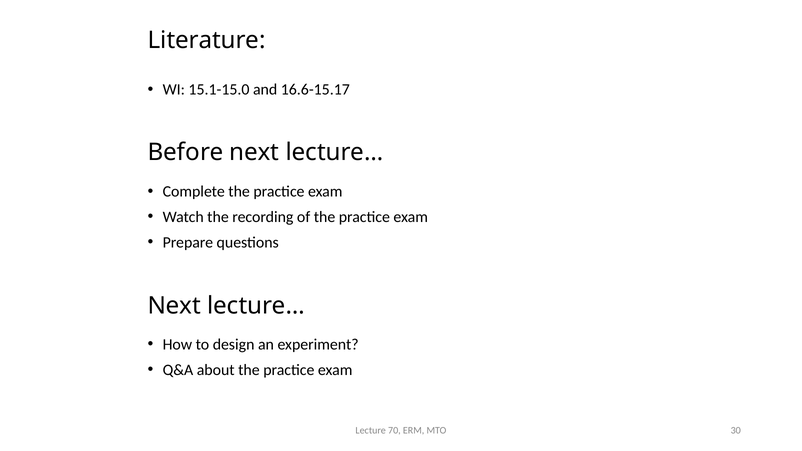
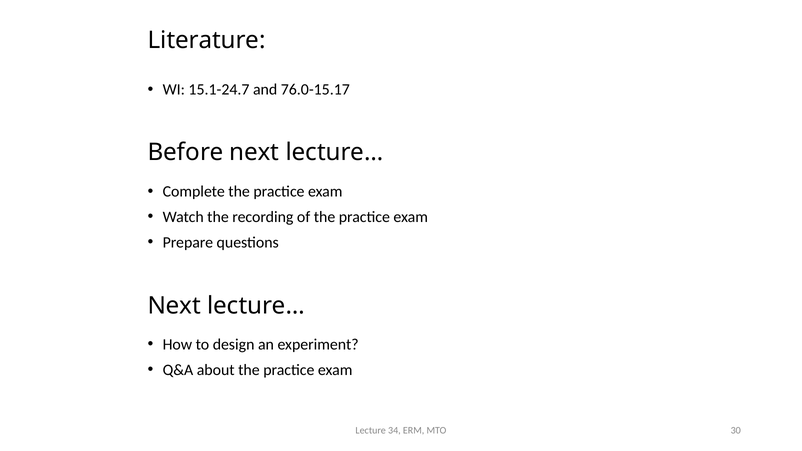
15.1-15.0: 15.1-15.0 -> 15.1-24.7
16.6-15.17: 16.6-15.17 -> 76.0-15.17
70: 70 -> 34
